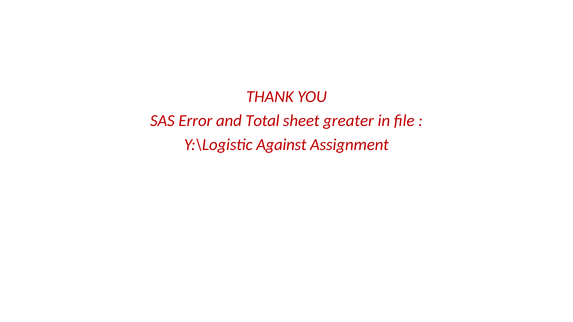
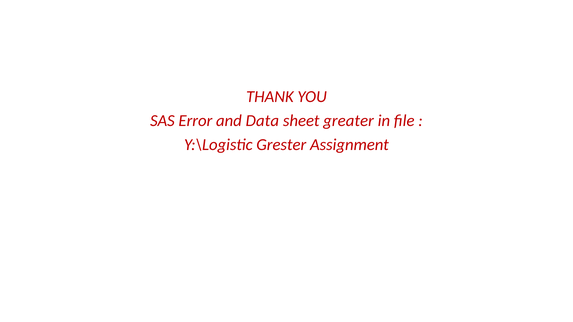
Total: Total -> Data
Against: Against -> Grester
